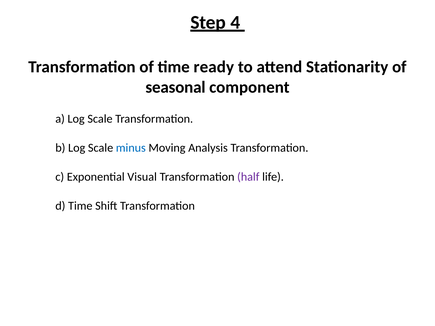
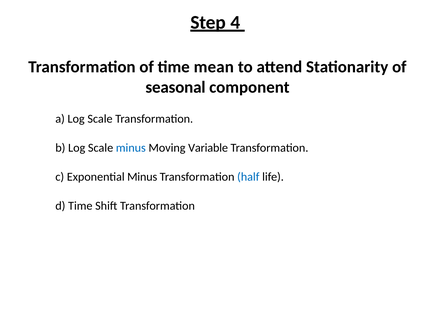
ready: ready -> mean
Analysis: Analysis -> Variable
Exponential Visual: Visual -> Minus
half colour: purple -> blue
